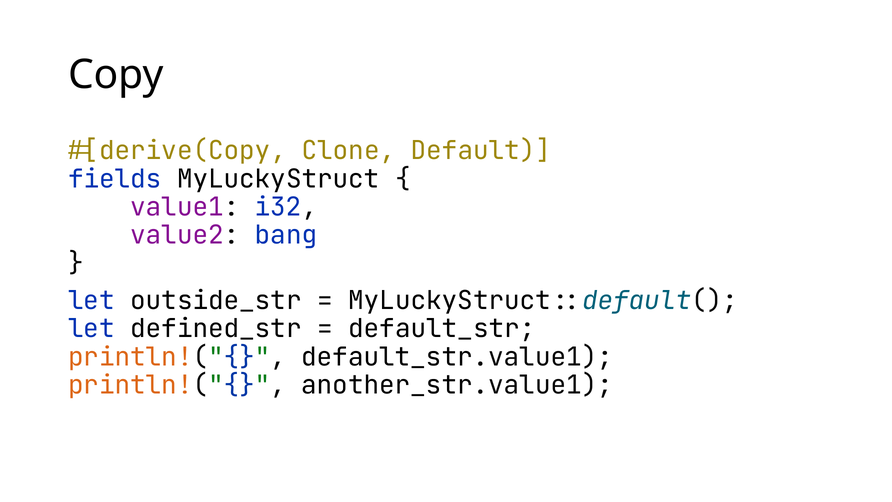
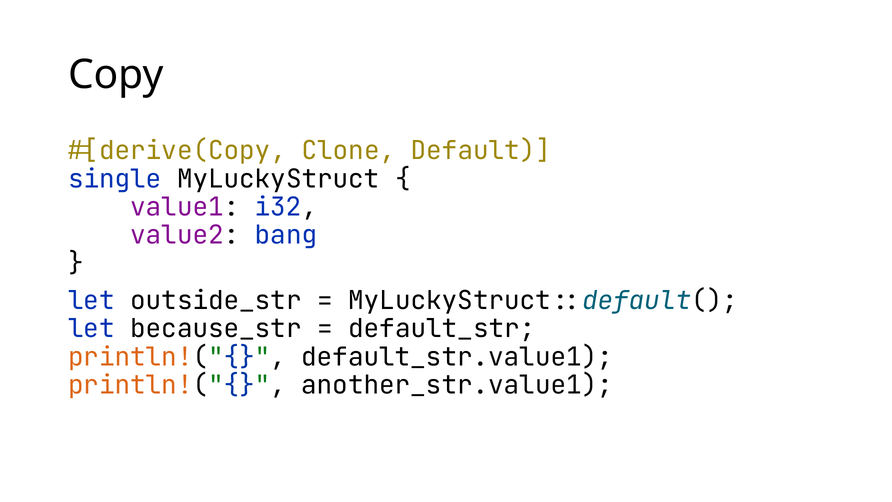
fields: fields -> single
defined_str: defined_str -> because_str
